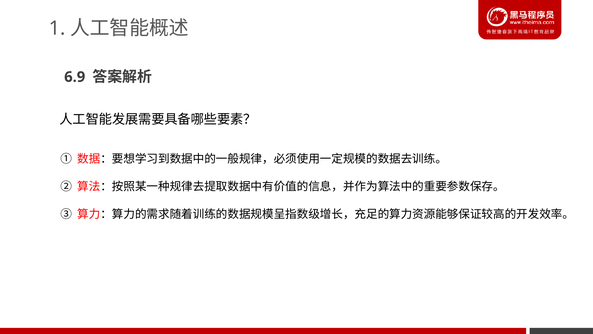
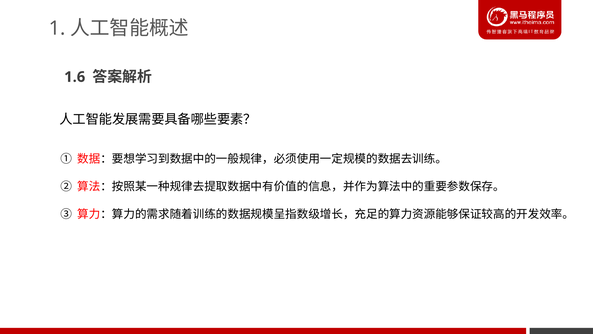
6.9: 6.9 -> 1.6
